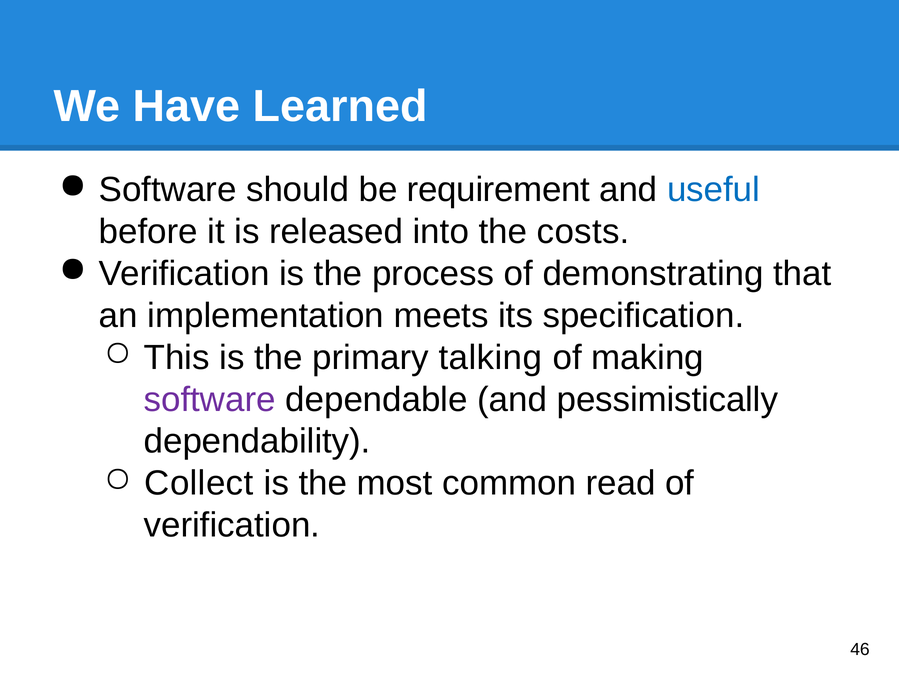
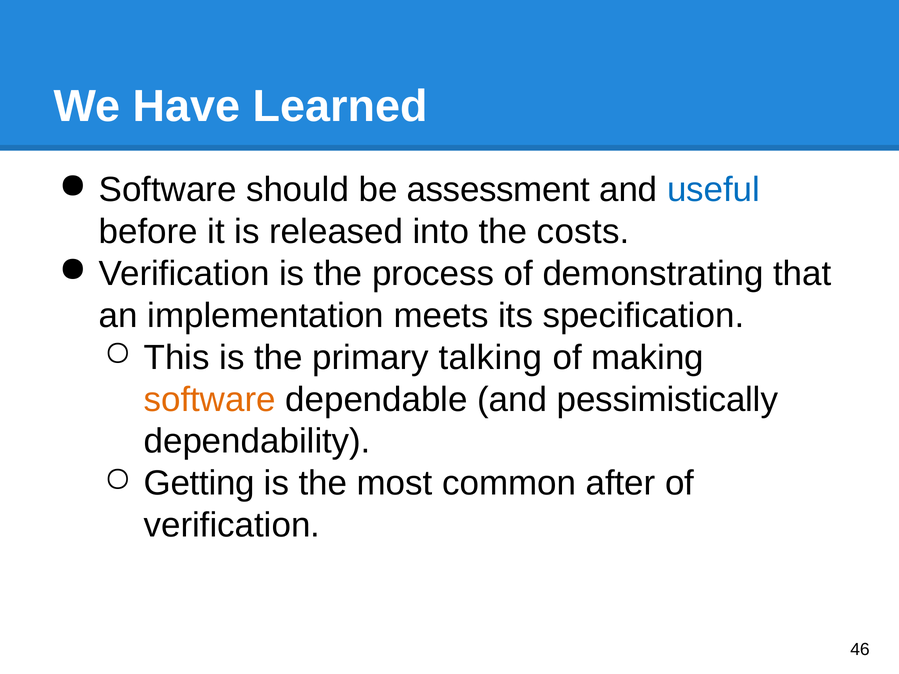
requirement: requirement -> assessment
software at (210, 400) colour: purple -> orange
Collect: Collect -> Getting
read: read -> after
